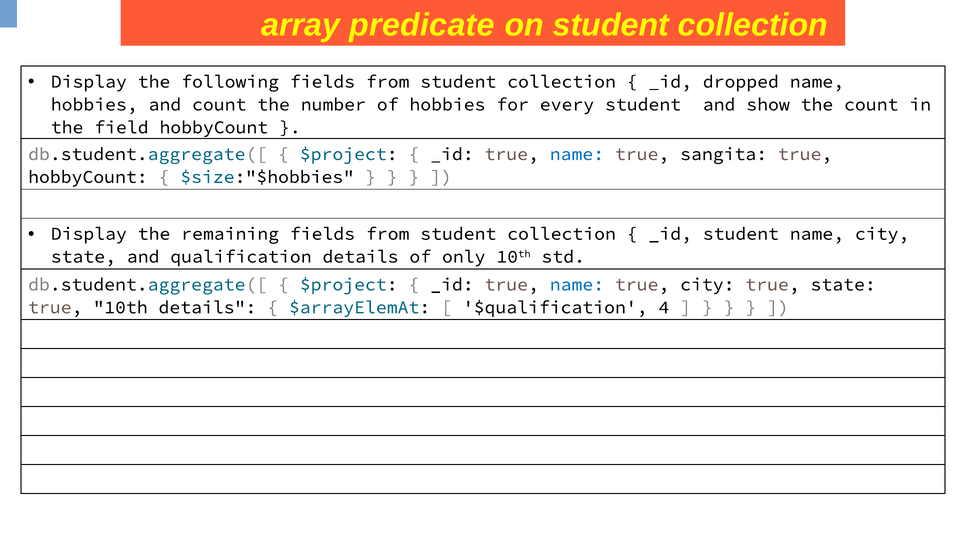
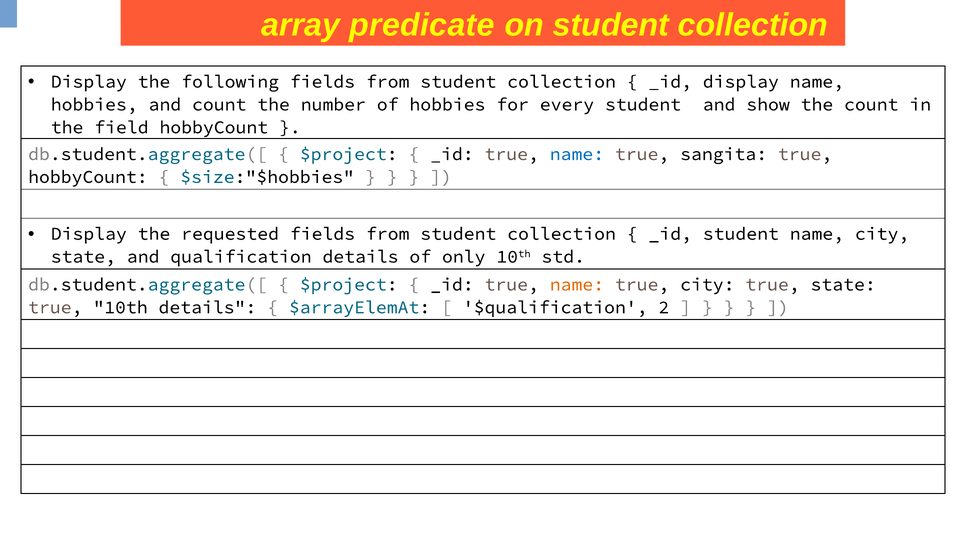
dropped at (741, 82): dropped -> display
remaining: remaining -> requested
name at (577, 285) colour: blue -> orange
4: 4 -> 2
